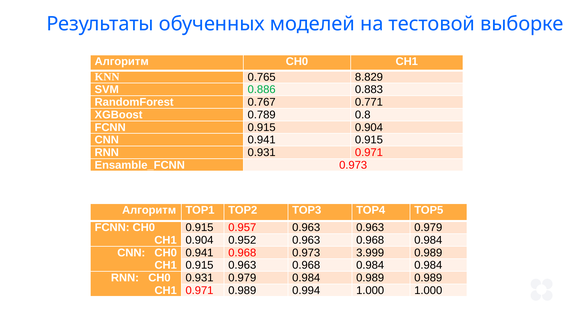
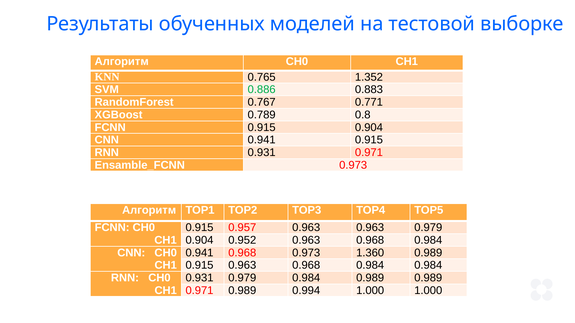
8.829: 8.829 -> 1.352
3.999: 3.999 -> 1.360
